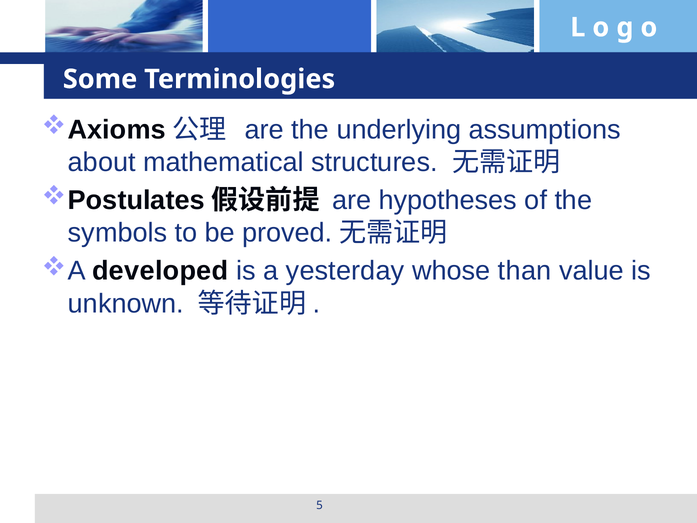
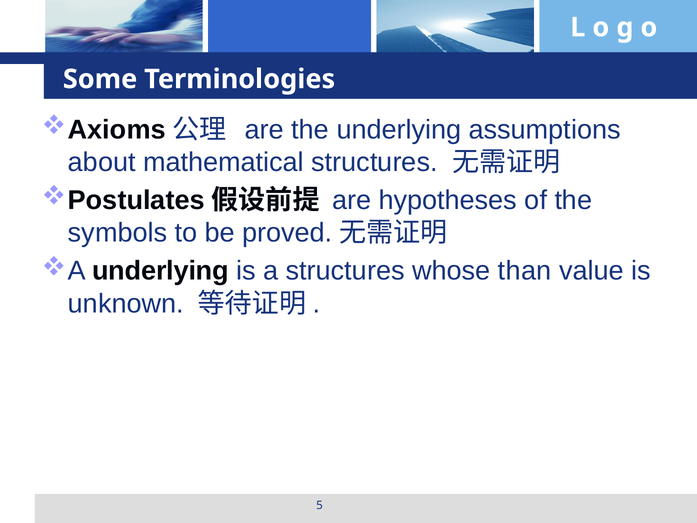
developed at (160, 271): developed -> underlying
a yesterday: yesterday -> structures
